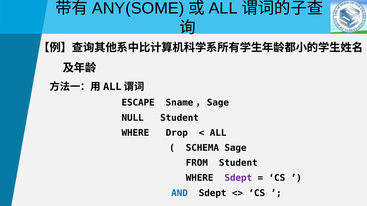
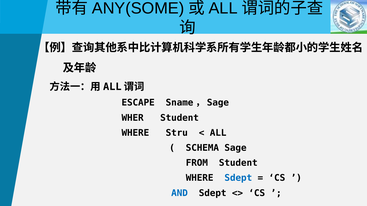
NULL: NULL -> WHER
Drop: Drop -> Stru
Sdept at (238, 178) colour: purple -> blue
